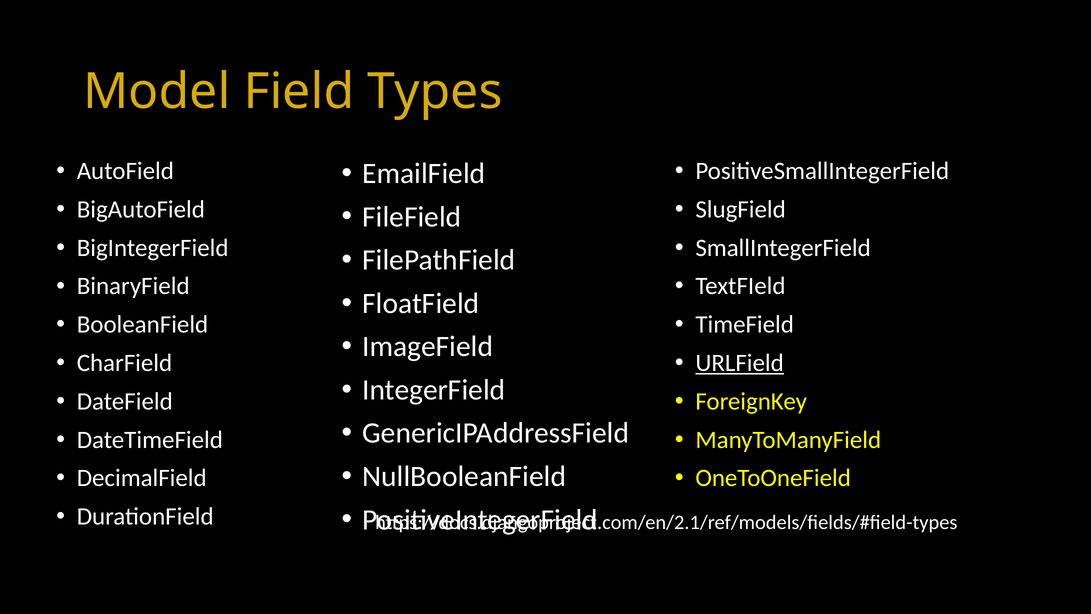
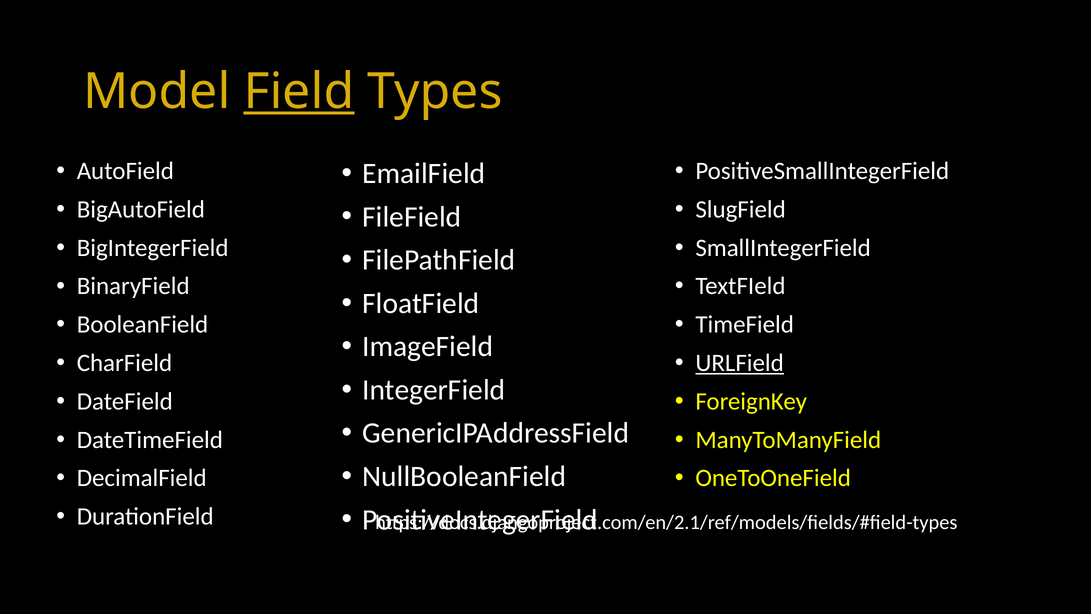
Field underline: none -> present
